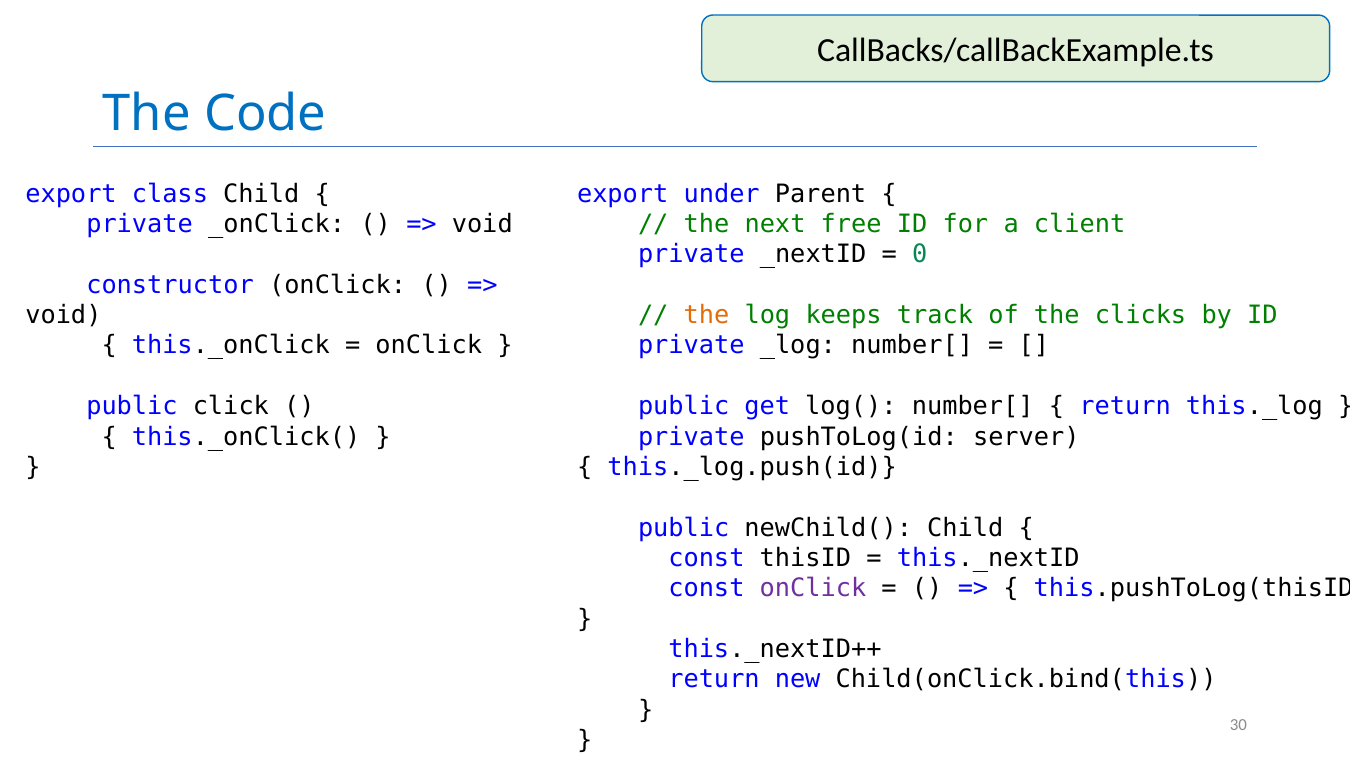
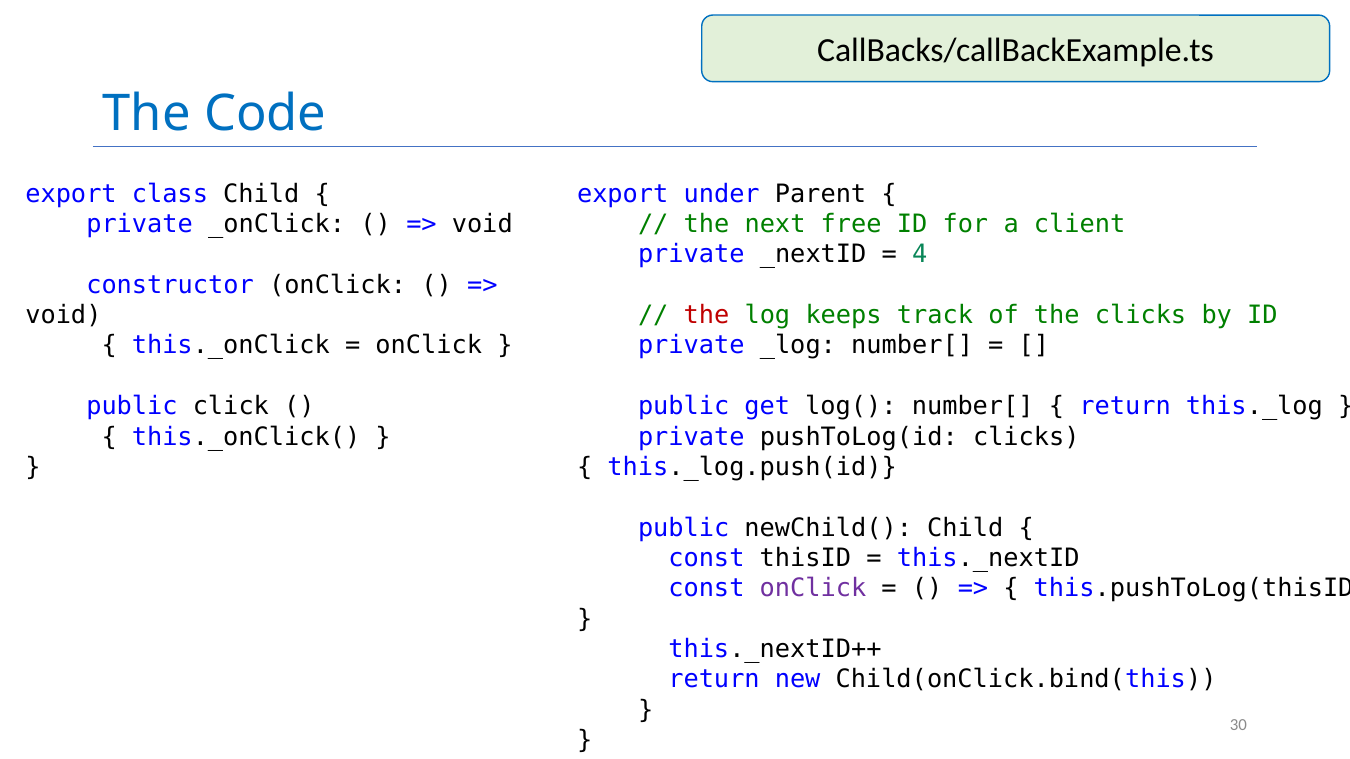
0: 0 -> 4
the at (706, 315) colour: orange -> red
pushToLog(id server: server -> clicks
